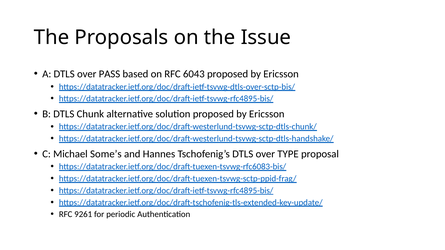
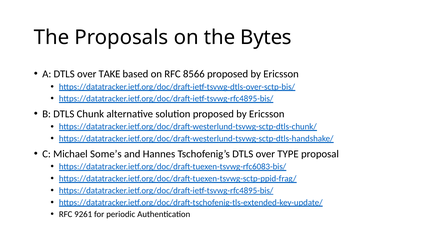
Issue: Issue -> Bytes
PASS: PASS -> TAKE
6043: 6043 -> 8566
